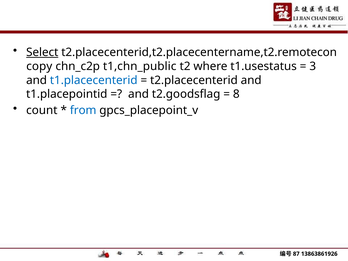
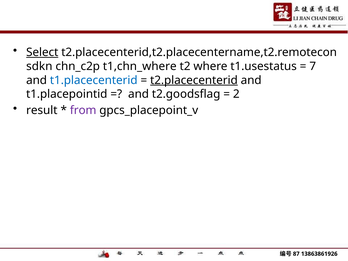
copy: copy -> sdkn
t1,chn_public: t1,chn_public -> t1,chn_where
3: 3 -> 7
t2.placecenterid underline: none -> present
8: 8 -> 2
count: count -> result
from colour: blue -> purple
